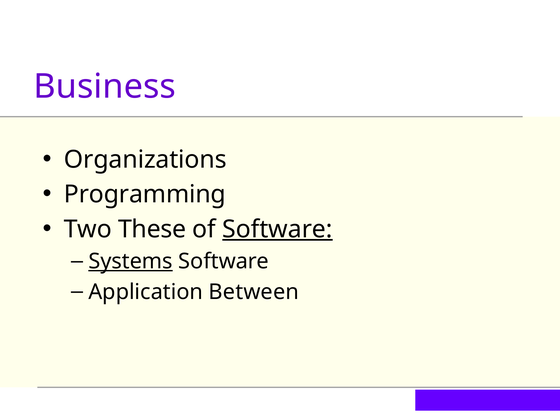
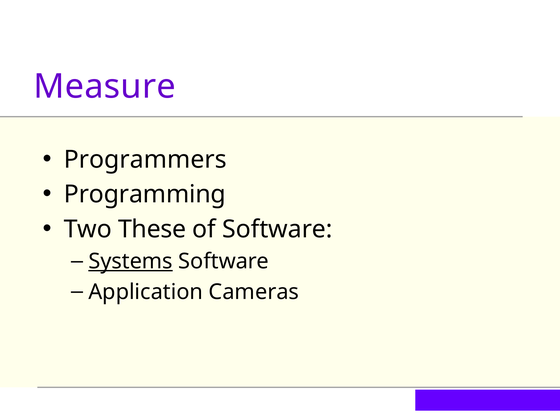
Business: Business -> Measure
Organizations: Organizations -> Programmers
Software at (277, 229) underline: present -> none
Between: Between -> Cameras
